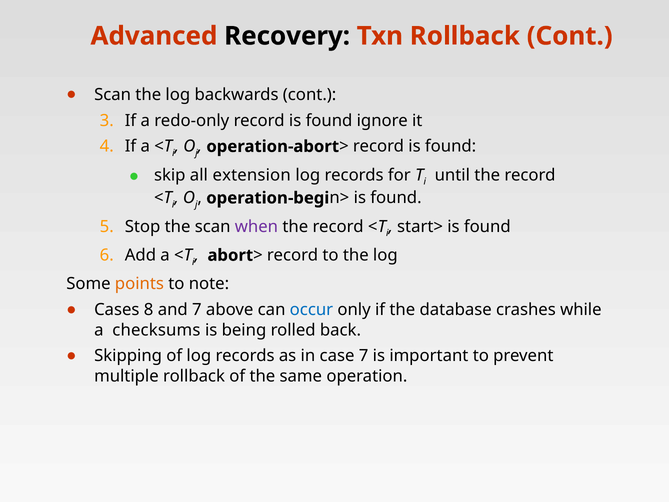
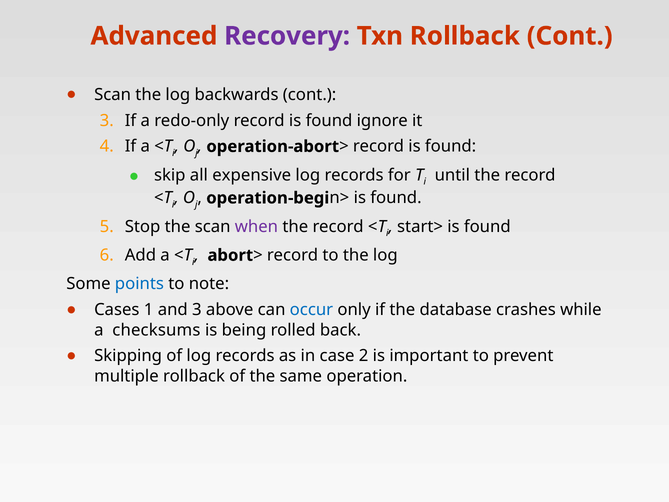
Recovery colour: black -> purple
extension: extension -> expensive
points colour: orange -> blue
8: 8 -> 1
and 7: 7 -> 3
case 7: 7 -> 2
